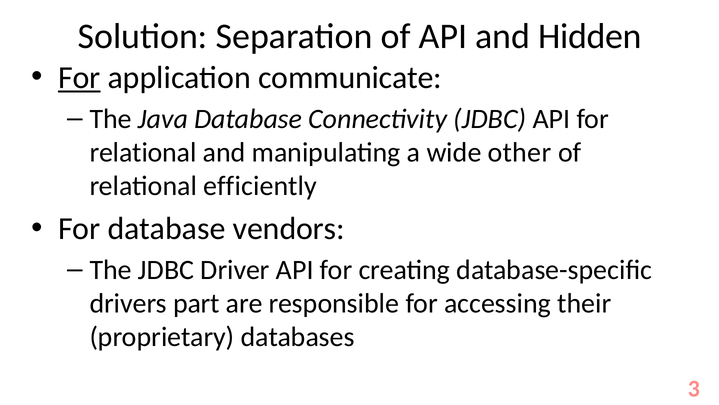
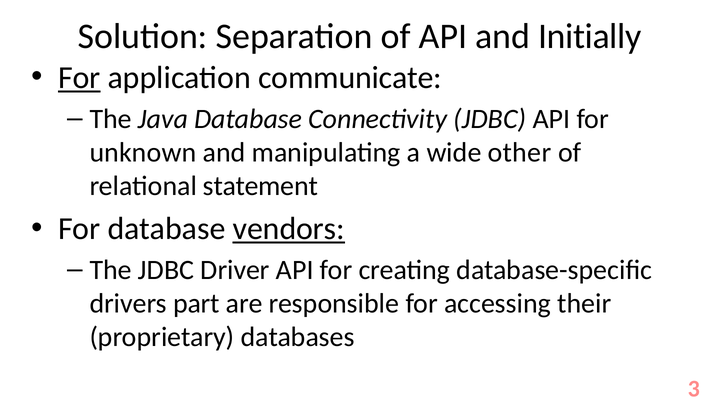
Hidden: Hidden -> Initially
relational at (143, 152): relational -> unknown
efficiently: efficiently -> statement
vendors underline: none -> present
